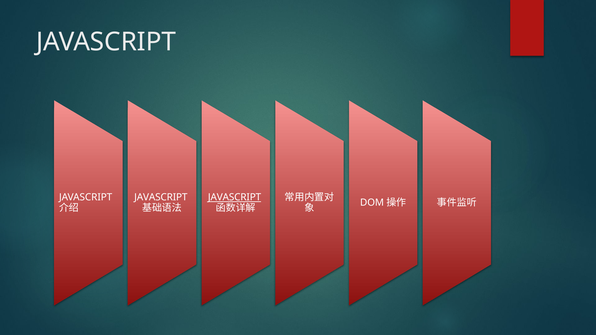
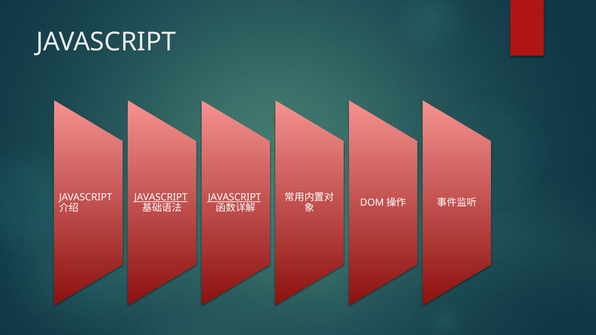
JAVASCRIPT at (161, 197) underline: none -> present
